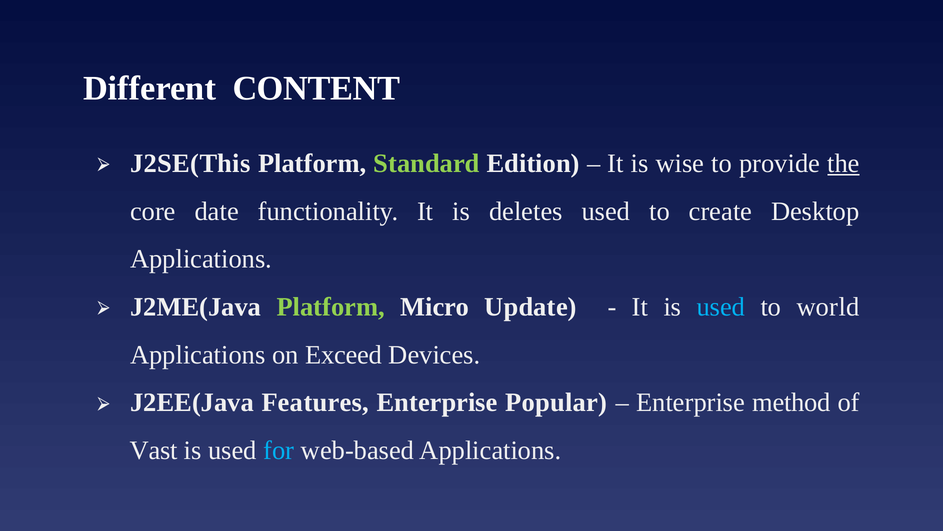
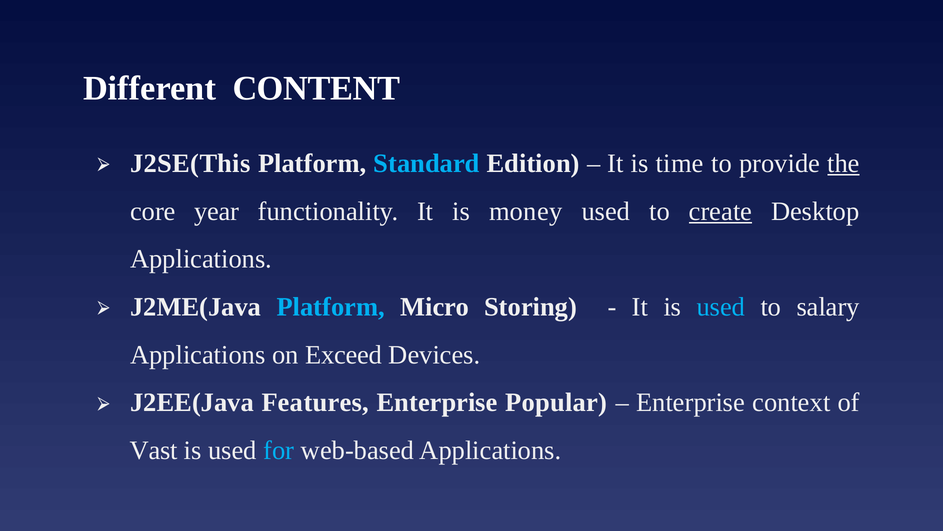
Standard colour: light green -> light blue
wise: wise -> time
date: date -> year
deletes: deletes -> money
create underline: none -> present
Platform at (331, 307) colour: light green -> light blue
Update: Update -> Storing
world: world -> salary
method: method -> context
